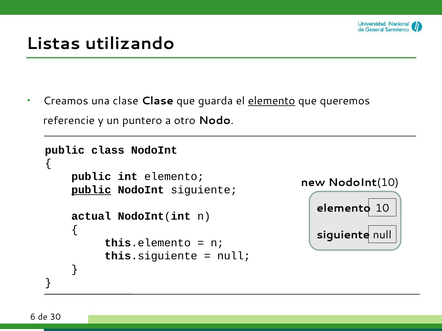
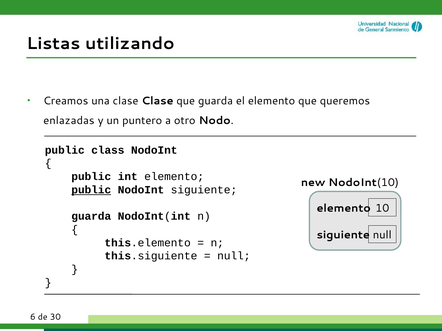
elemento at (272, 101) underline: present -> none
referencie: referencie -> enlazadas
actual at (91, 217): actual -> guarda
